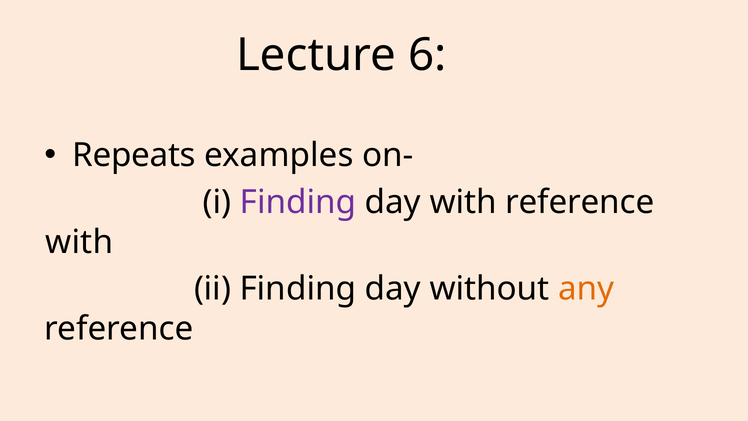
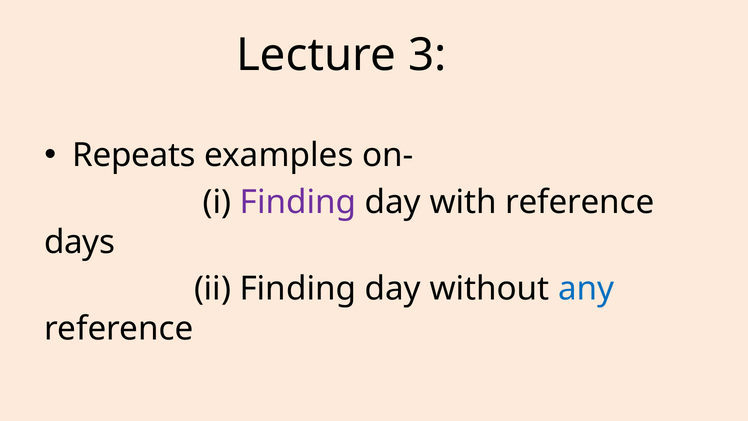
6: 6 -> 3
with at (79, 242): with -> days
any colour: orange -> blue
